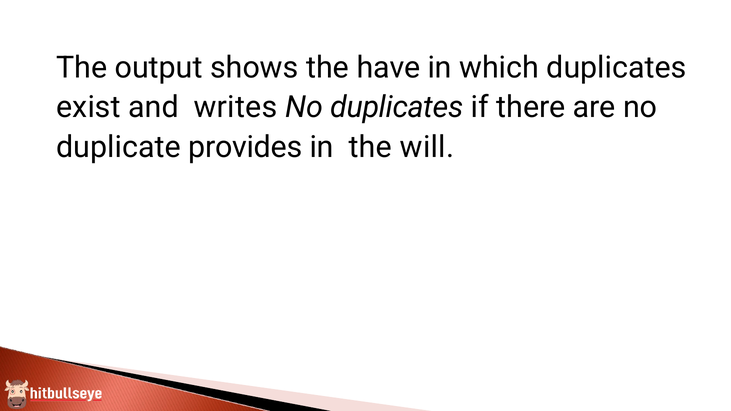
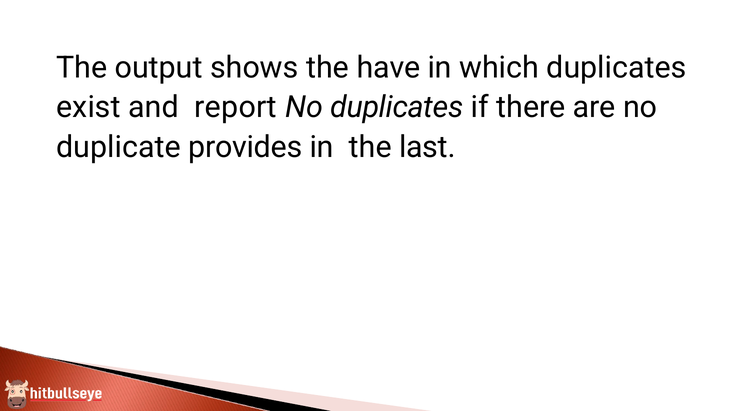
writes: writes -> report
will: will -> last
